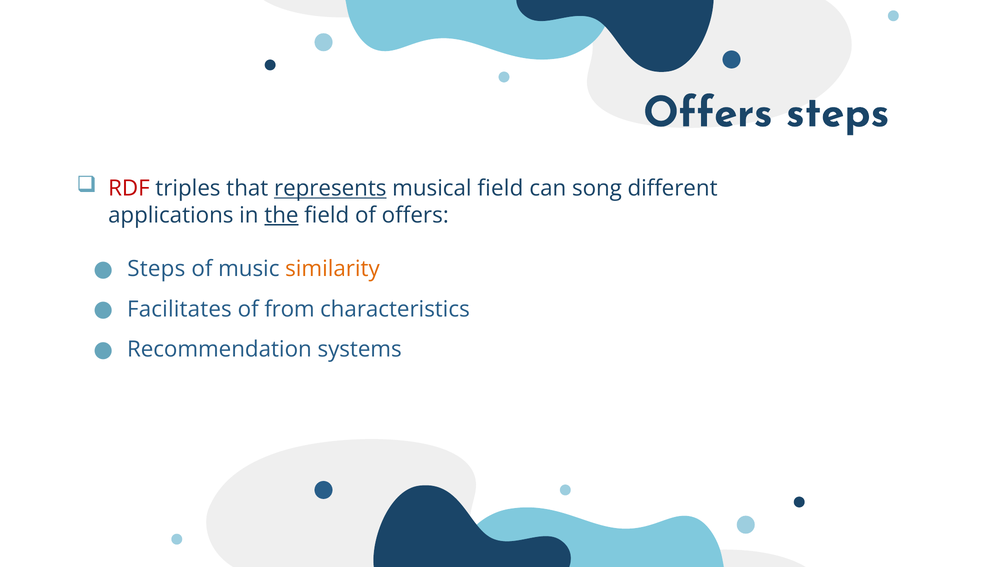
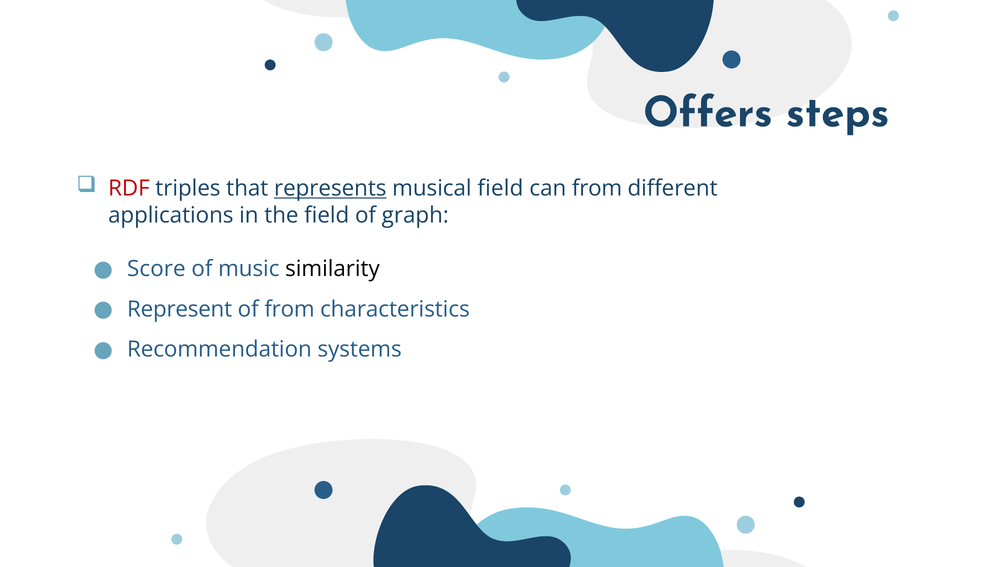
can song: song -> from
the underline: present -> none
of offers: offers -> graph
Steps at (156, 269): Steps -> Score
similarity colour: orange -> black
Facilitates: Facilitates -> Represent
